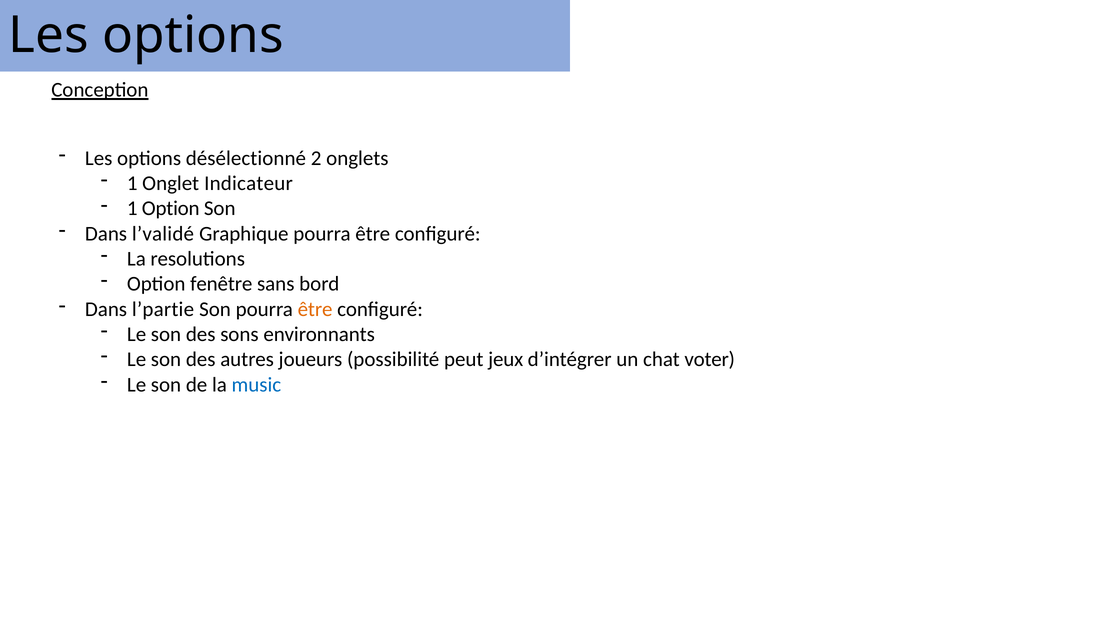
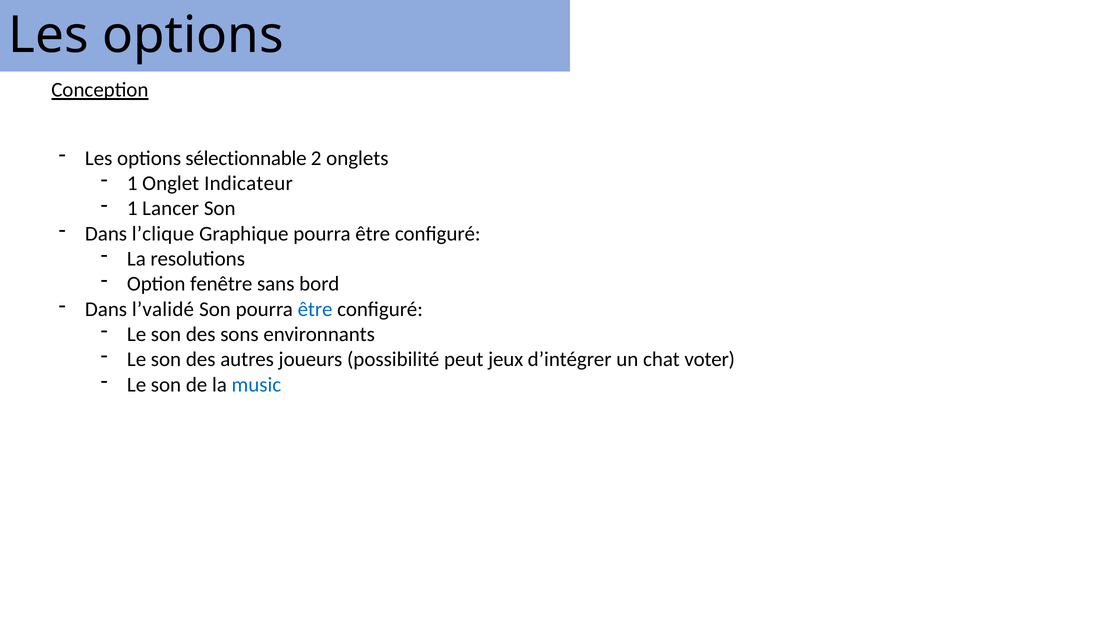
désélectionné: désélectionné -> sélectionnable
1 Option: Option -> Lancer
l’validé: l’validé -> l’clique
l’partie: l’partie -> l’validé
être at (315, 309) colour: orange -> blue
